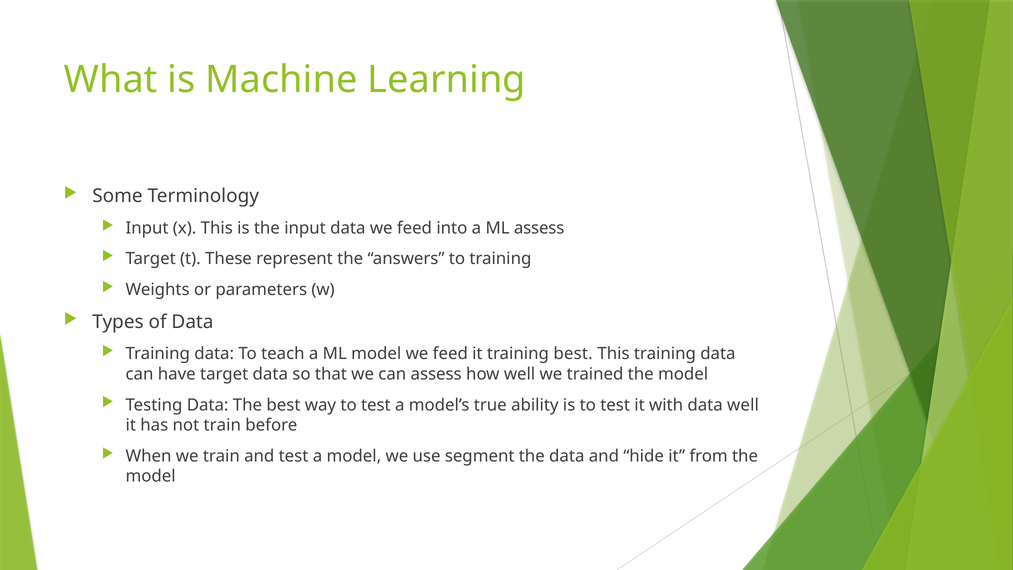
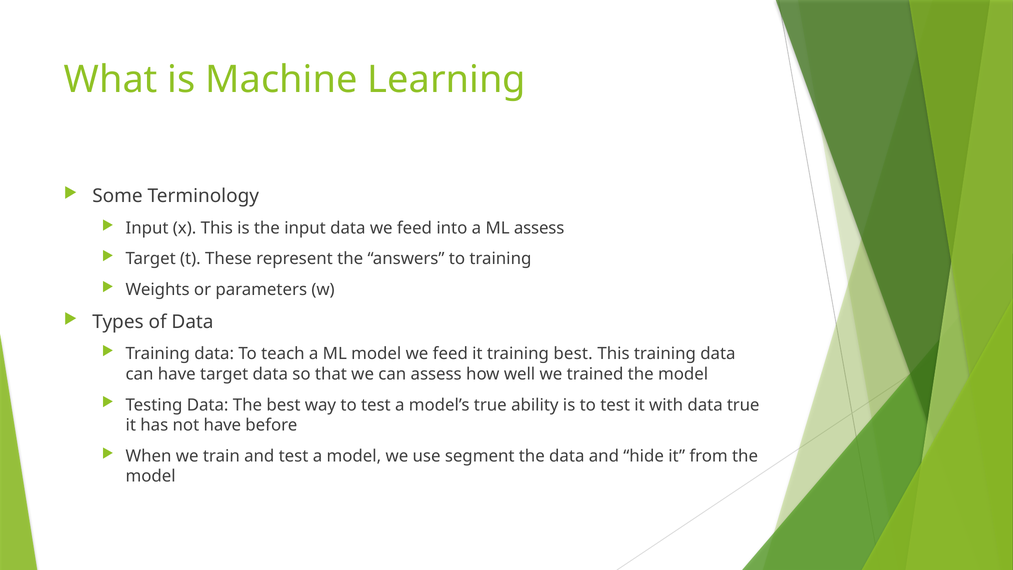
data well: well -> true
not train: train -> have
